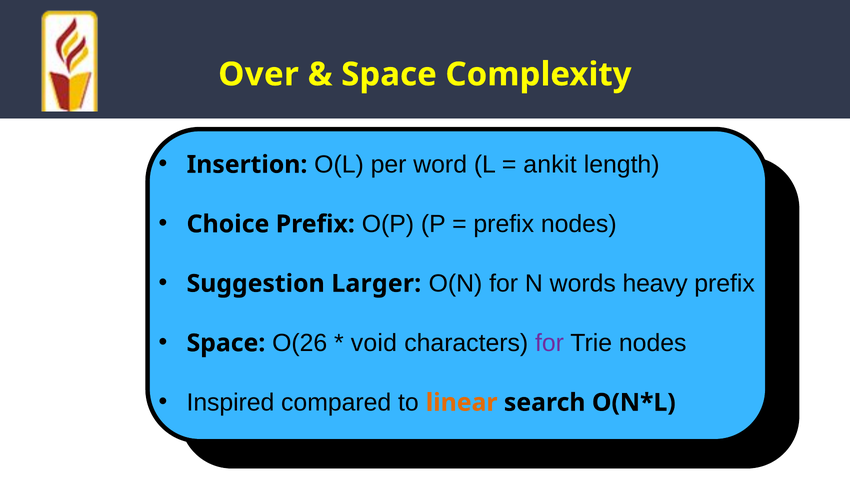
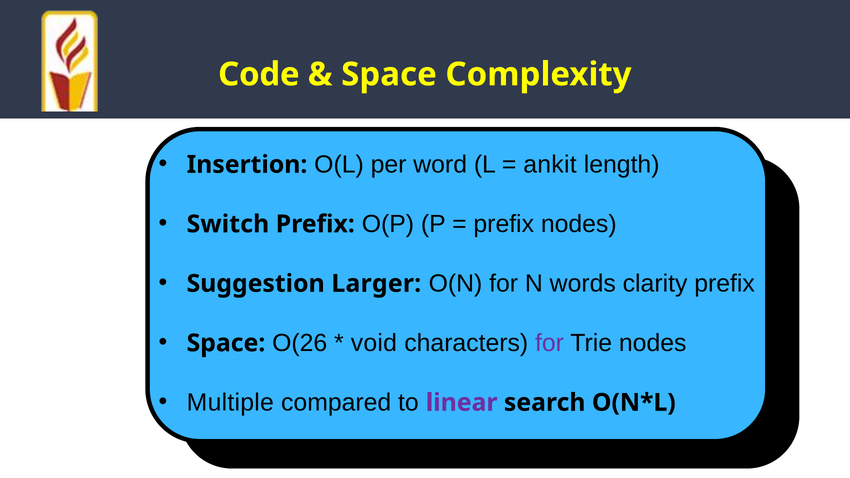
Over: Over -> Code
Choice: Choice -> Switch
heavy: heavy -> clarity
Inspired: Inspired -> Multiple
linear colour: orange -> purple
